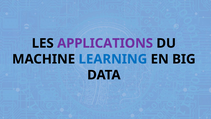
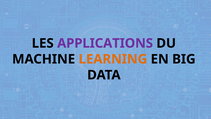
LEARNING colour: blue -> orange
